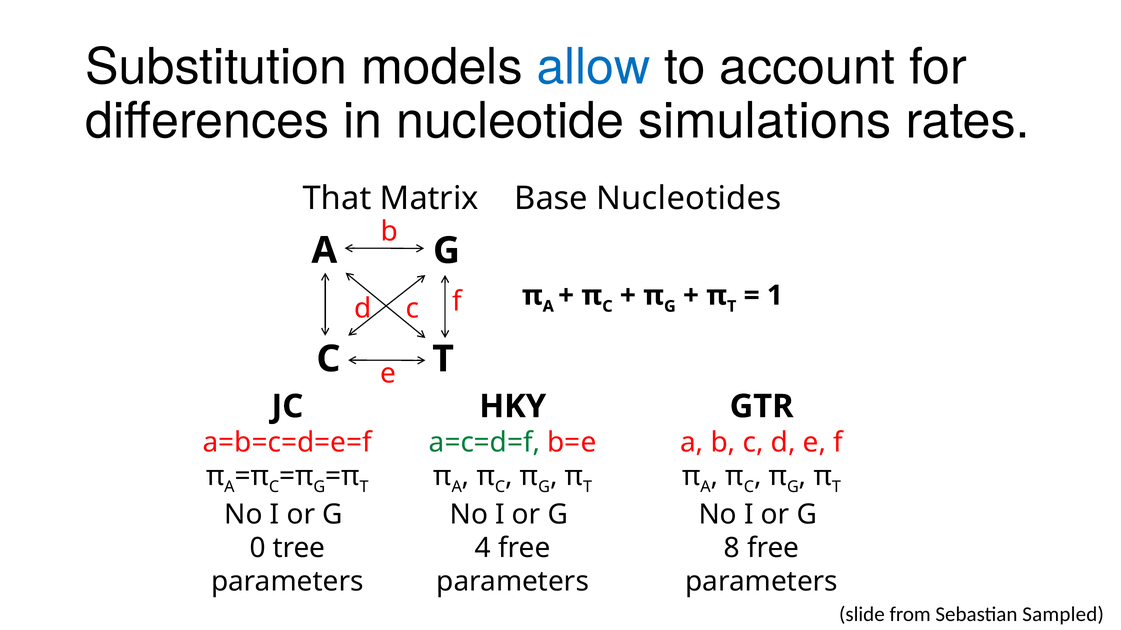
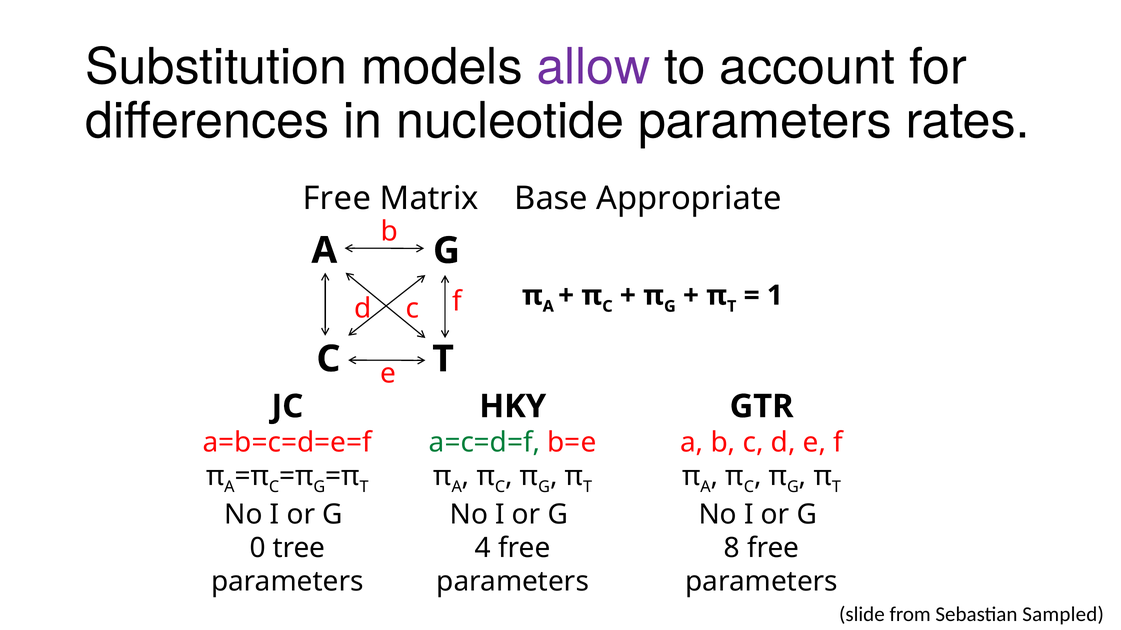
allow colour: blue -> purple
nucleotide simulations: simulations -> parameters
That at (337, 199): That -> Free
Nucleotides: Nucleotides -> Appropriate
